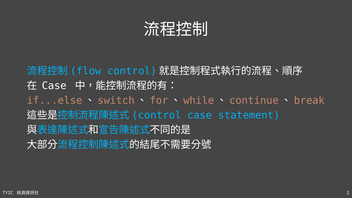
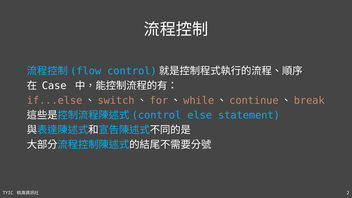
case at (200, 115): case -> else
